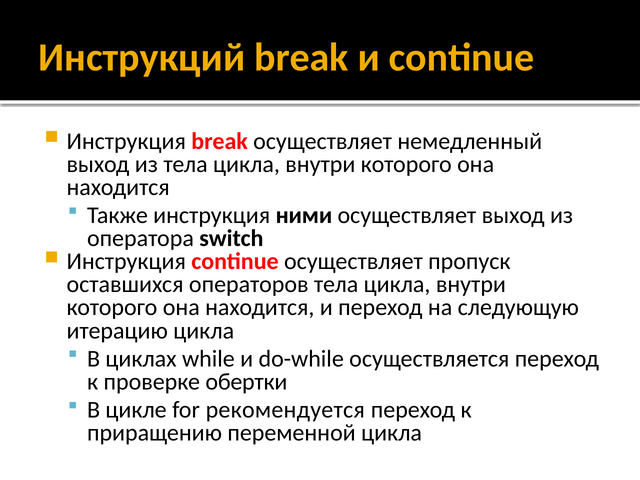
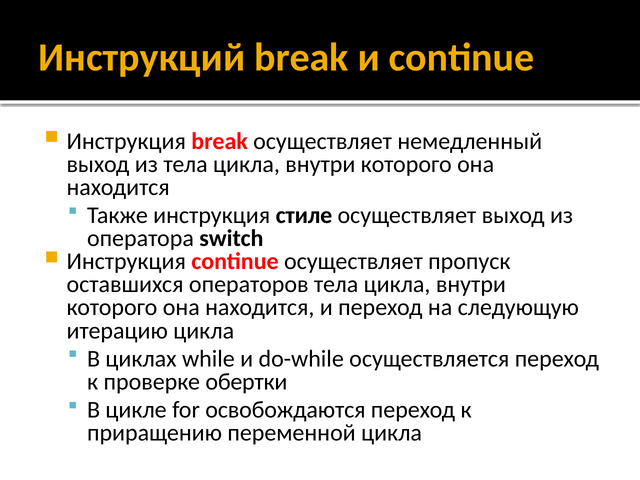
ними: ними -> стиле
рекомендуется: рекомендуется -> освобождаются
